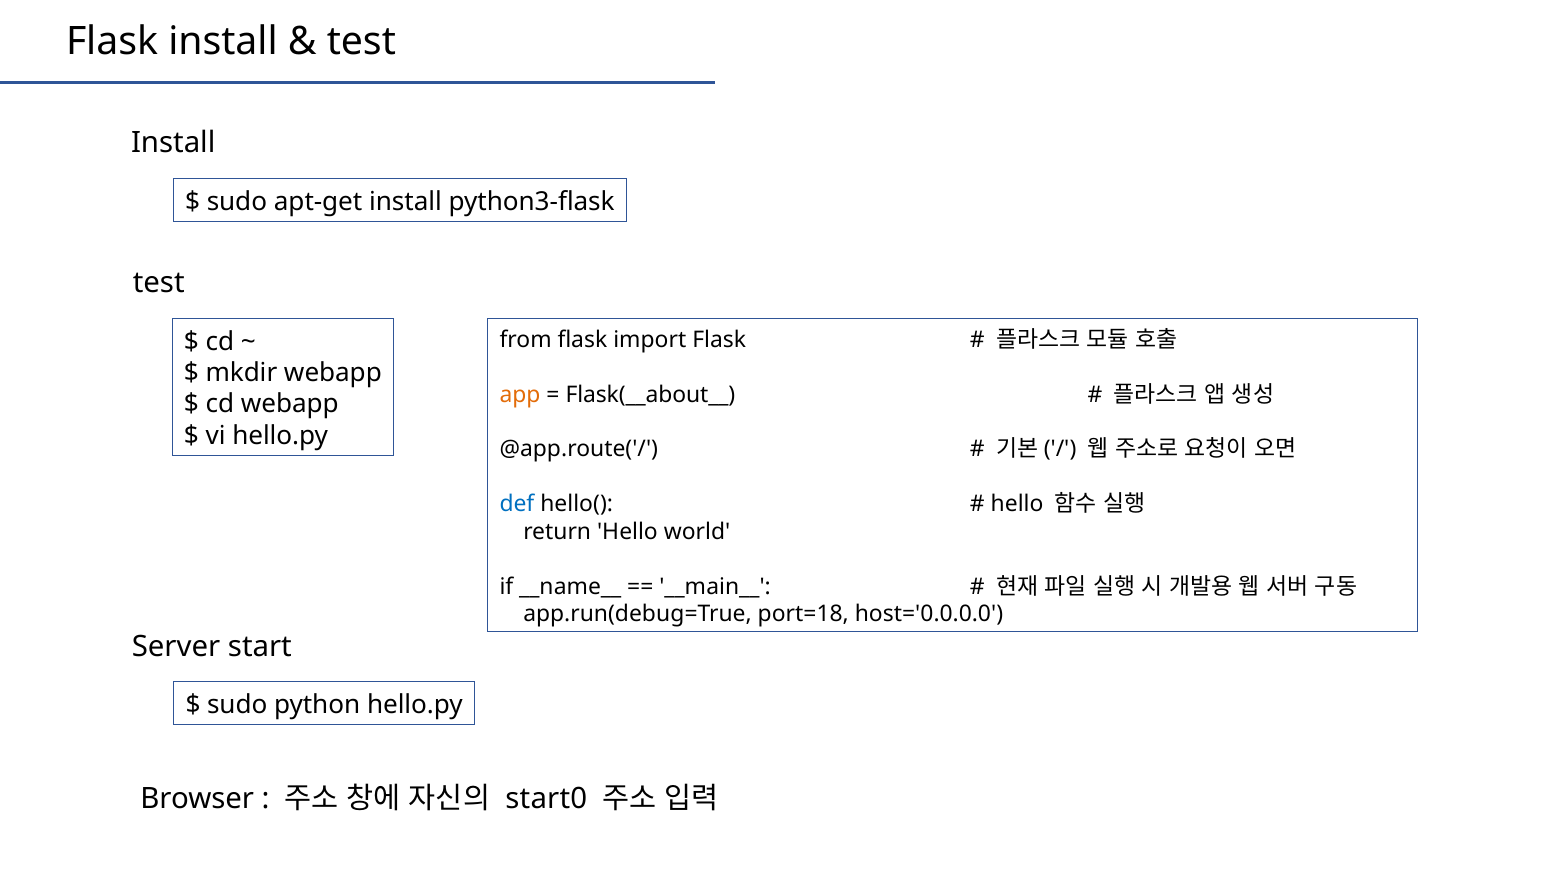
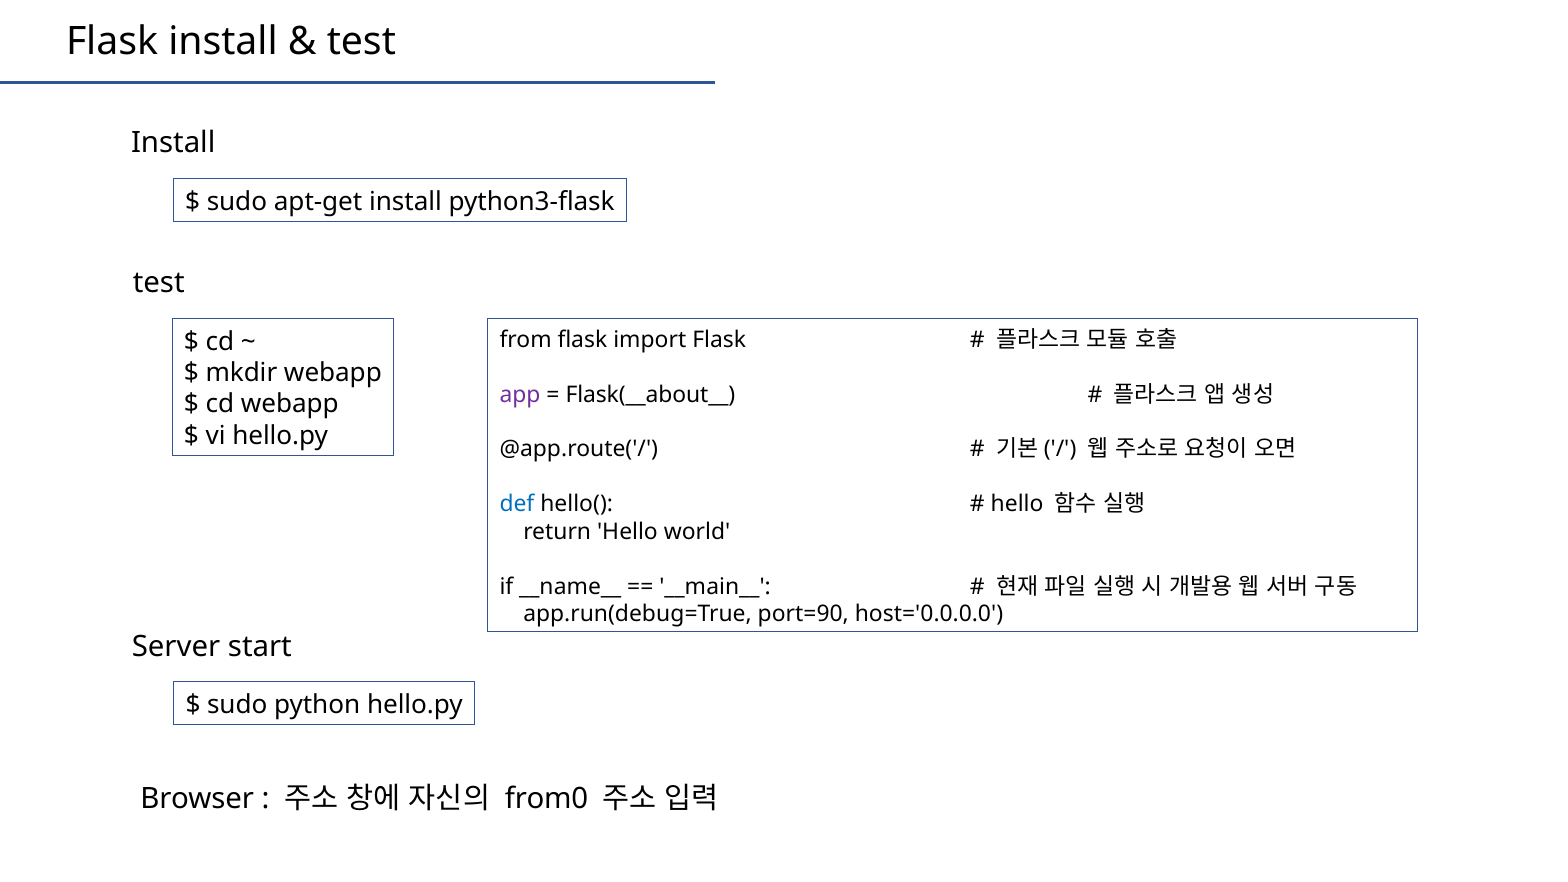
app colour: orange -> purple
port=18: port=18 -> port=90
start0: start0 -> from0
